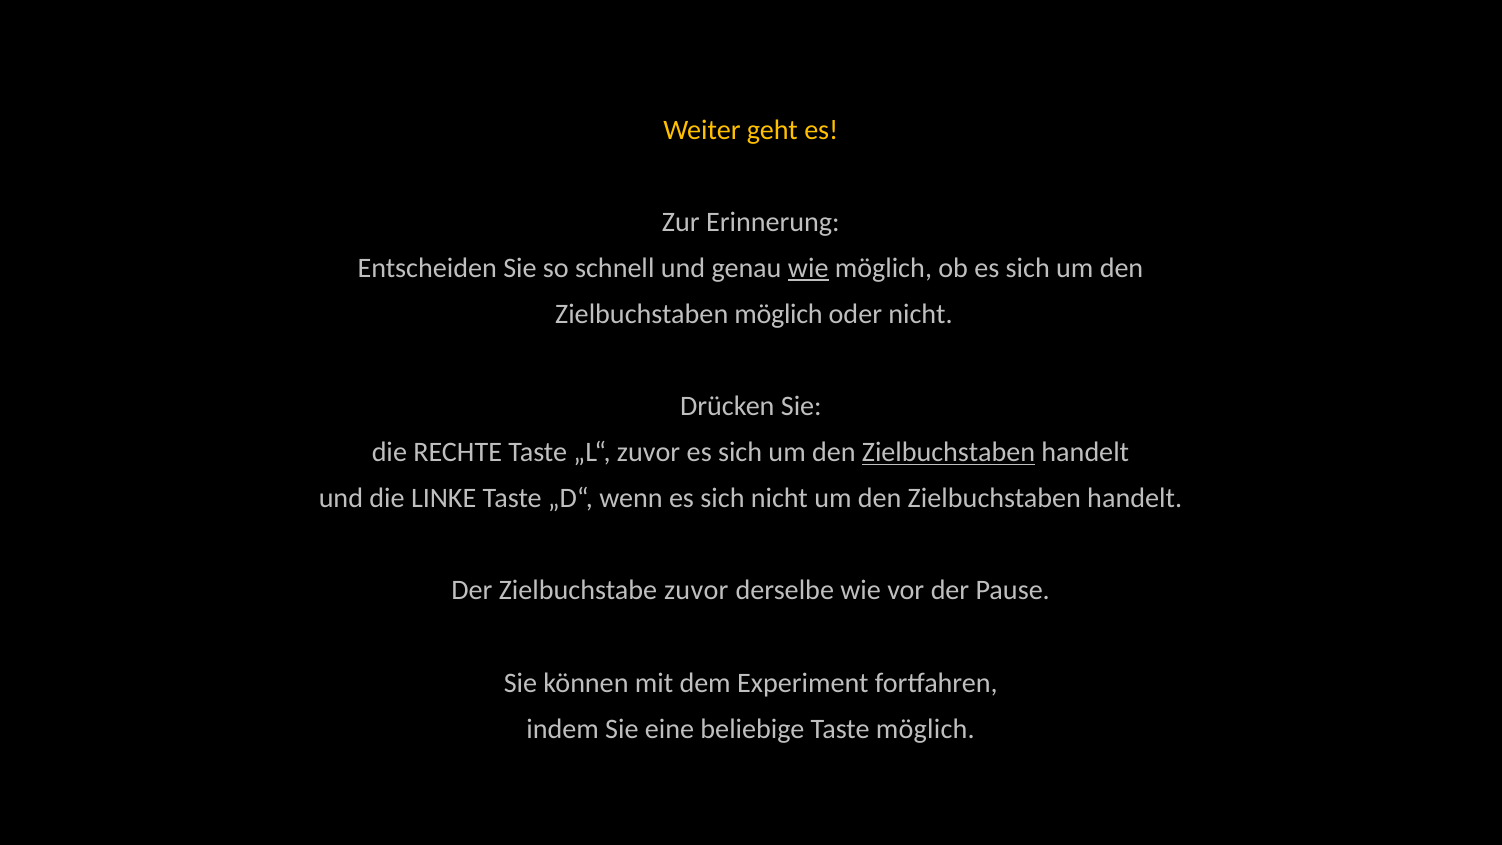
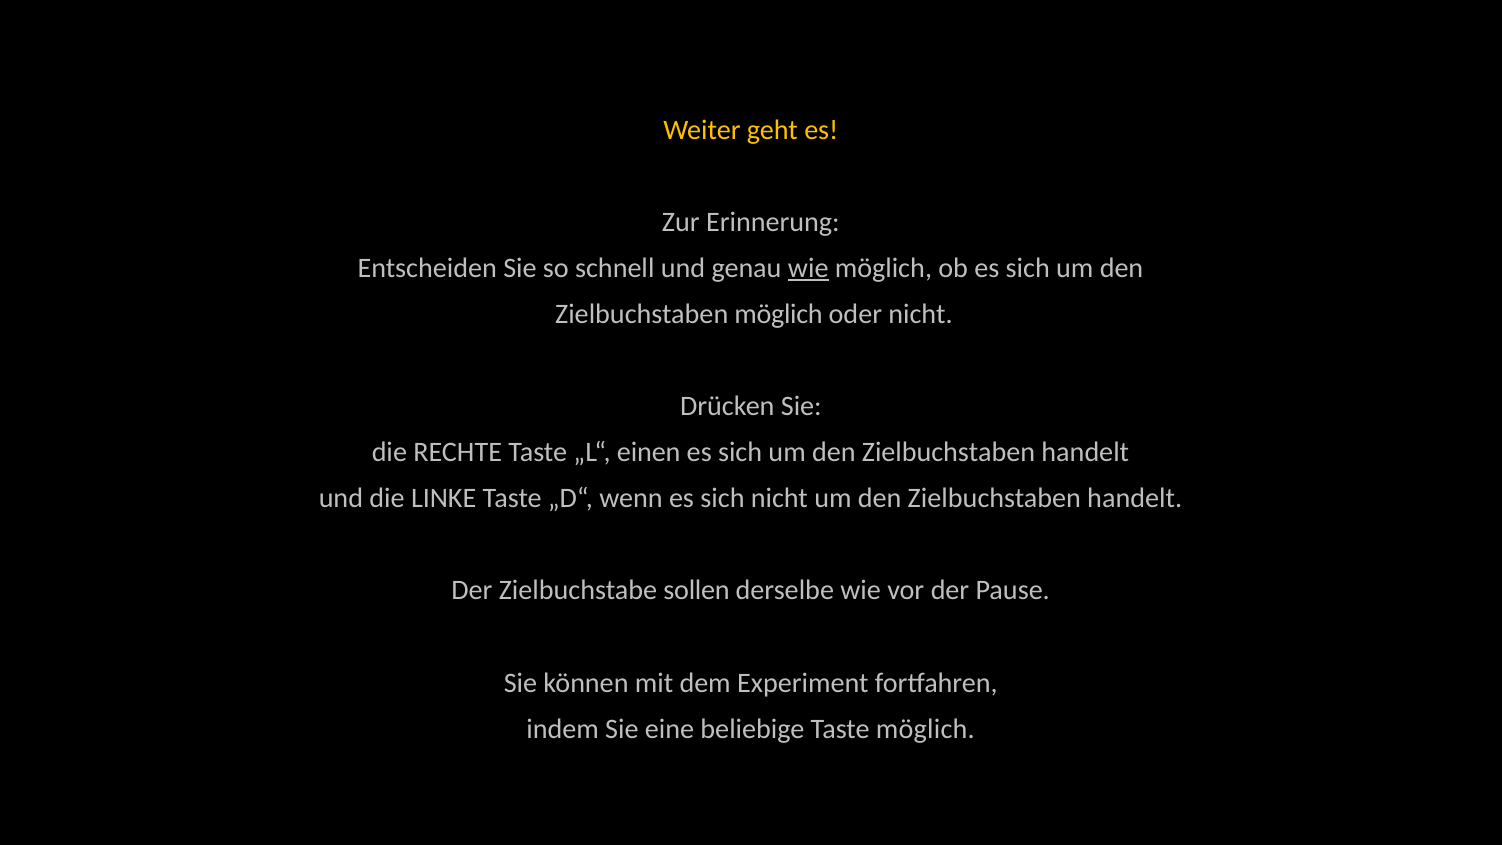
„L“ zuvor: zuvor -> einen
Zielbuchstaben at (949, 452) underline: present -> none
Zielbuchstabe zuvor: zuvor -> sollen
